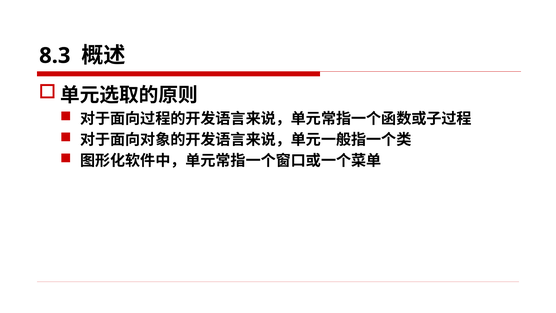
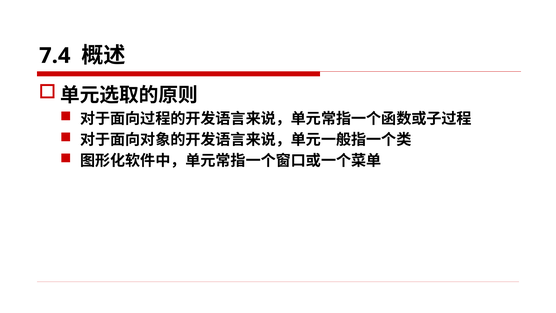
8.3: 8.3 -> 7.4
